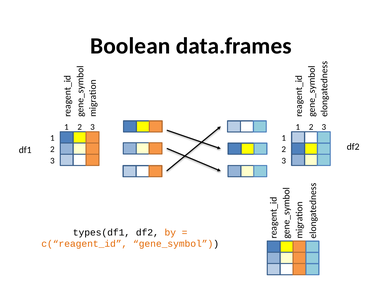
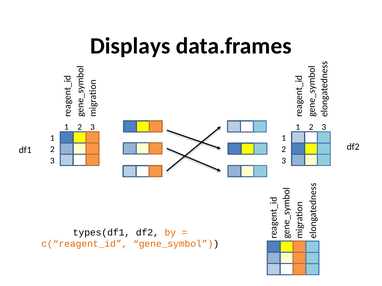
Boolean: Boolean -> Displays
